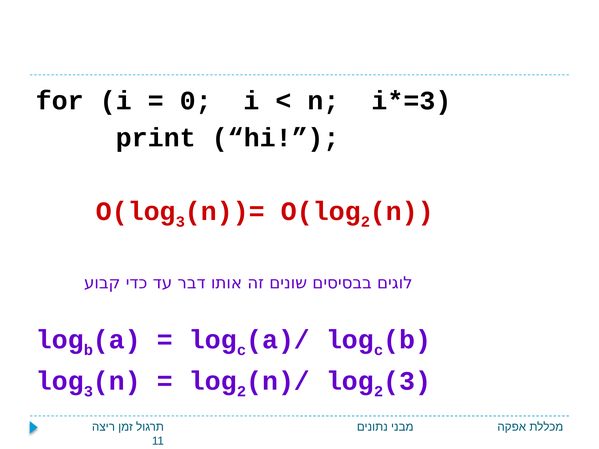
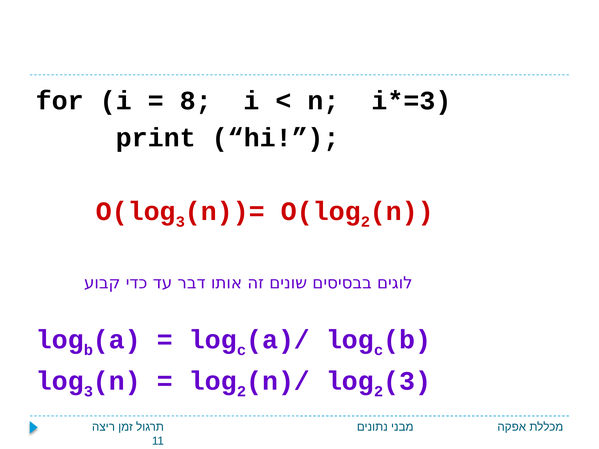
0: 0 -> 8
